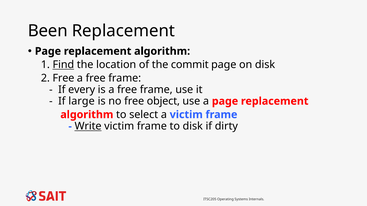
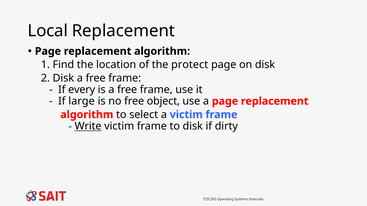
Been: Been -> Local
Find underline: present -> none
commit: commit -> protect
2 Free: Free -> Disk
